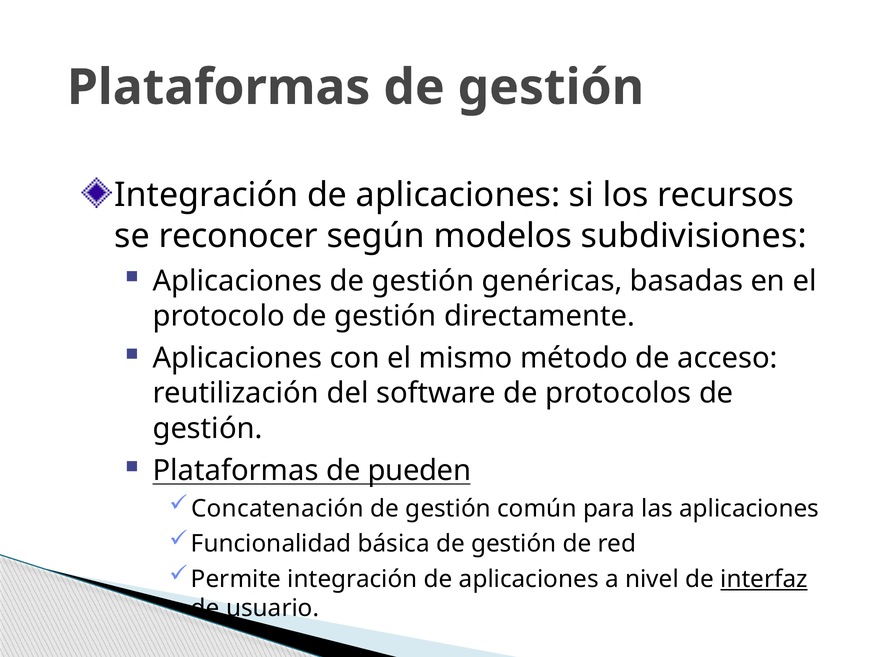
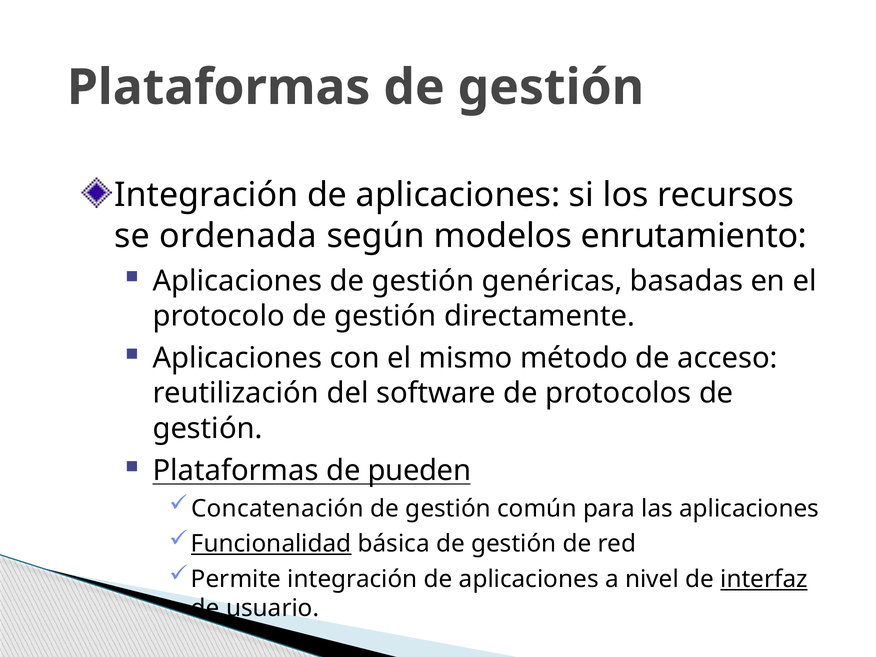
reconocer: reconocer -> ordenada
subdivisiones: subdivisiones -> enrutamiento
Funcionalidad underline: none -> present
